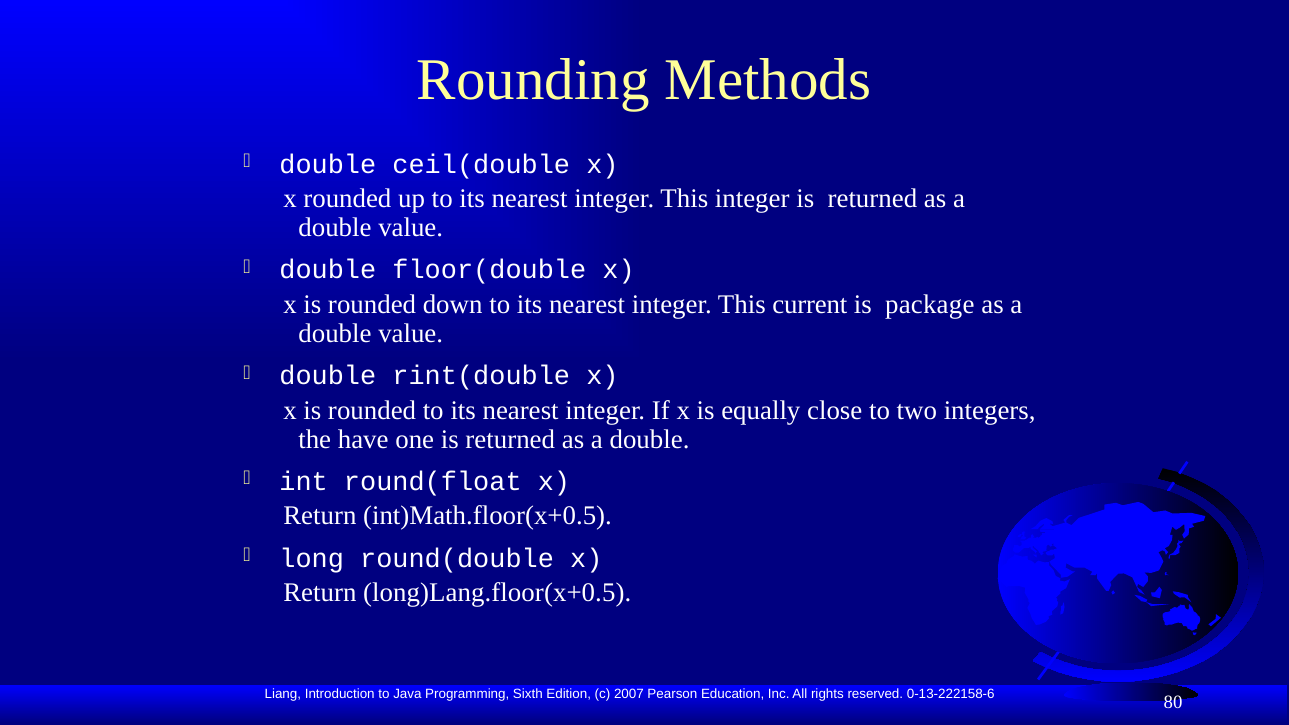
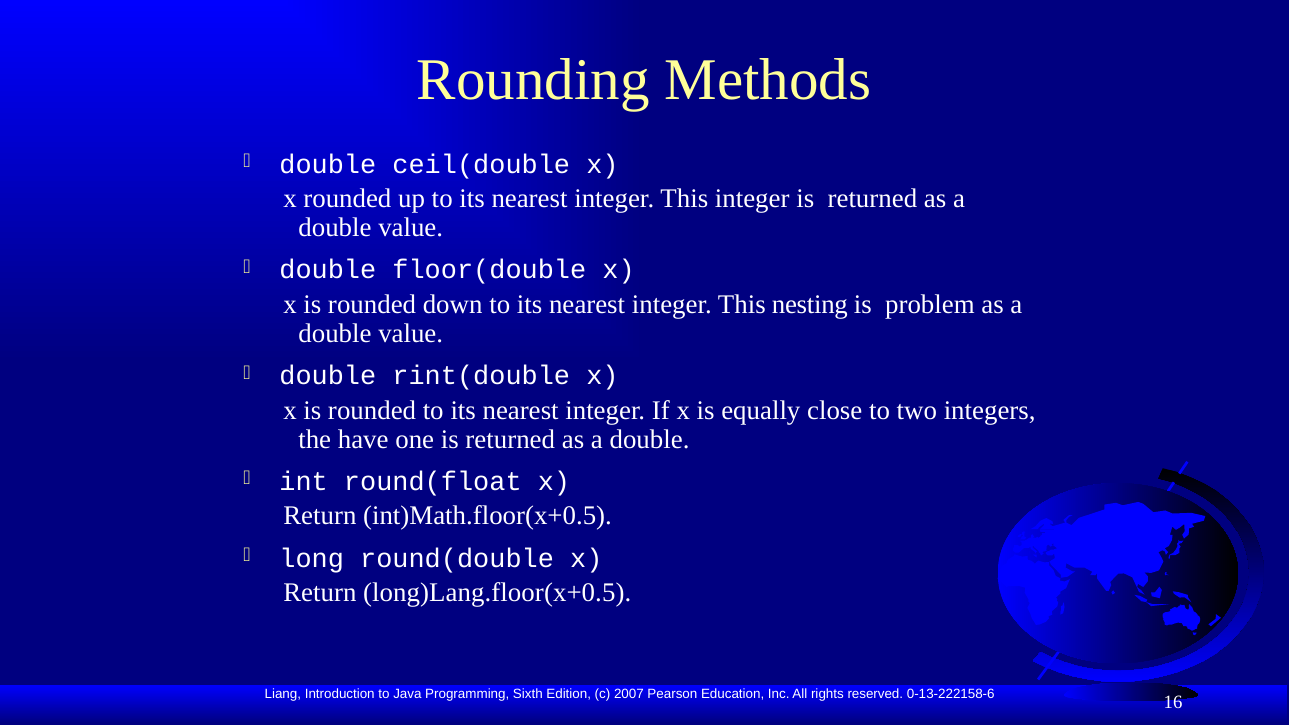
current: current -> nesting
package: package -> problem
80: 80 -> 16
